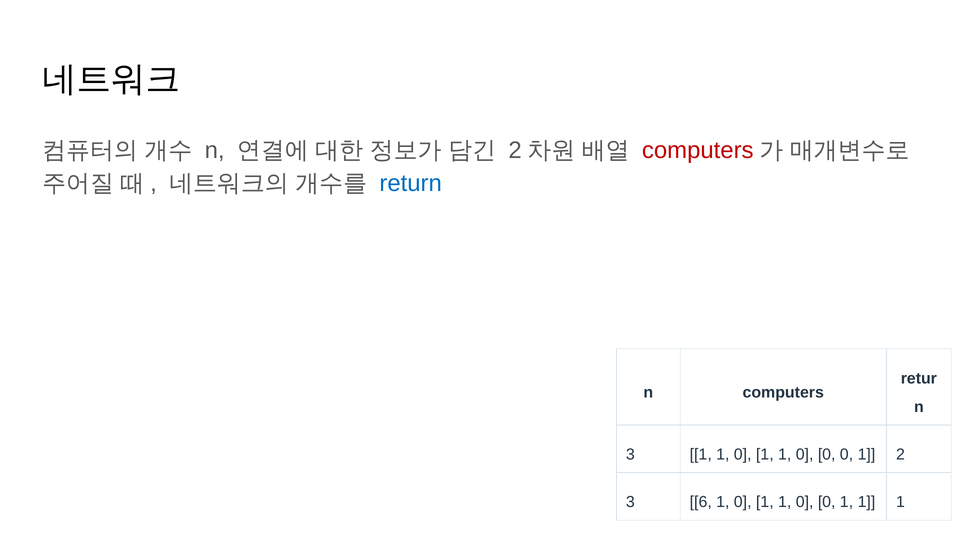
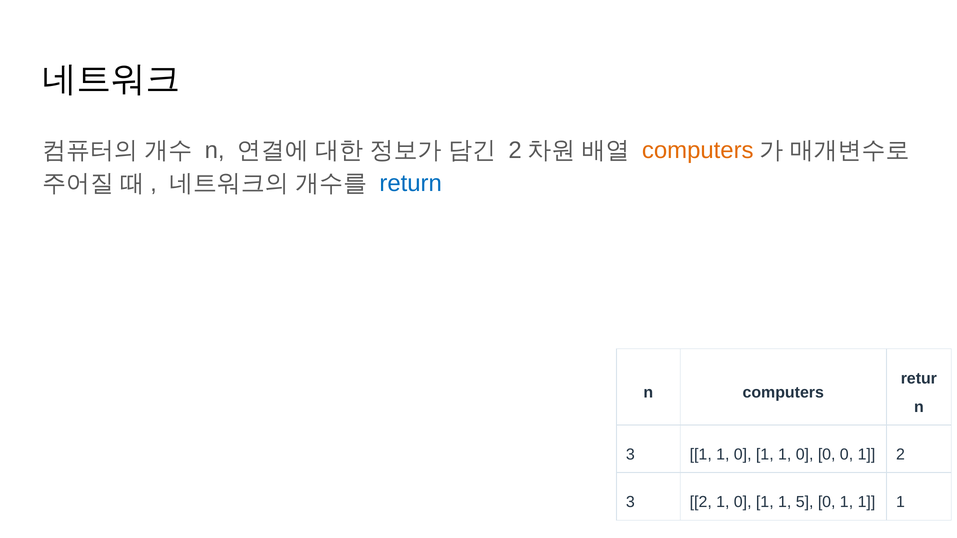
computers at (698, 151) colour: red -> orange
3 6: 6 -> 2
0 at (805, 502): 0 -> 5
